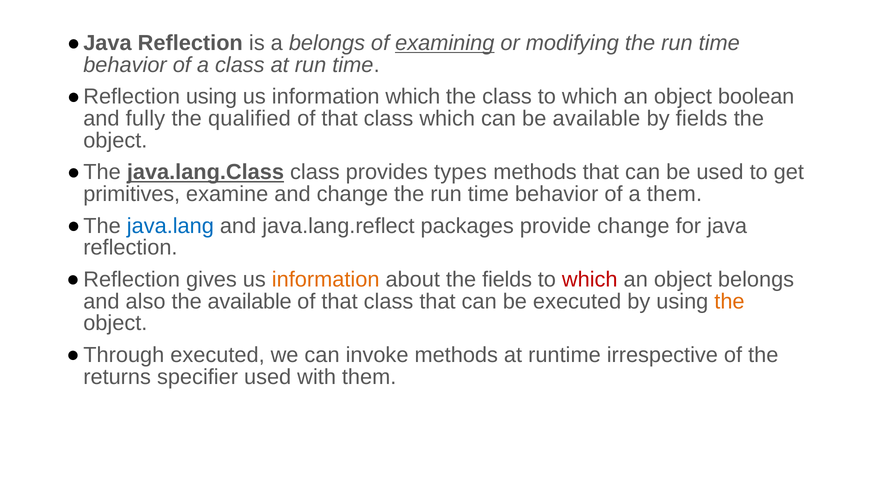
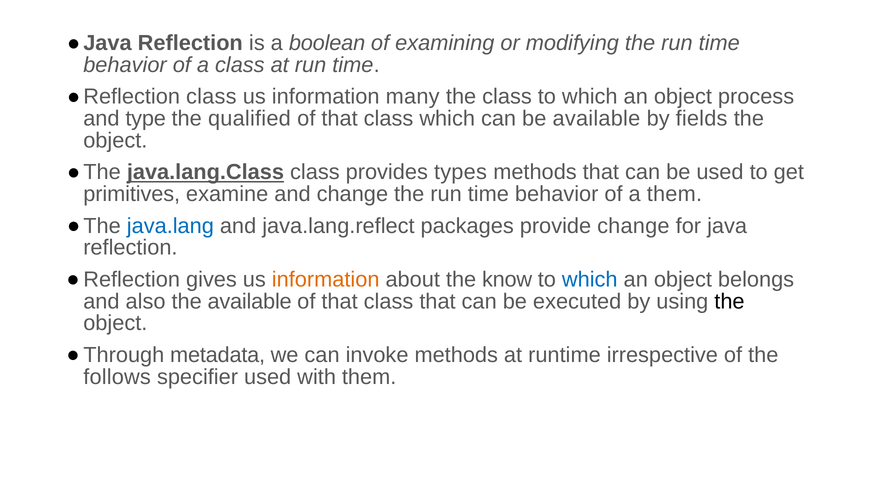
a belongs: belongs -> boolean
examining underline: present -> none
using at (212, 97): using -> class
information which: which -> many
boolean: boolean -> process
fully: fully -> type
the fields: fields -> know
which at (590, 279) colour: red -> blue
the at (729, 301) colour: orange -> black
executed at (218, 355): executed -> metadata
returns: returns -> follows
